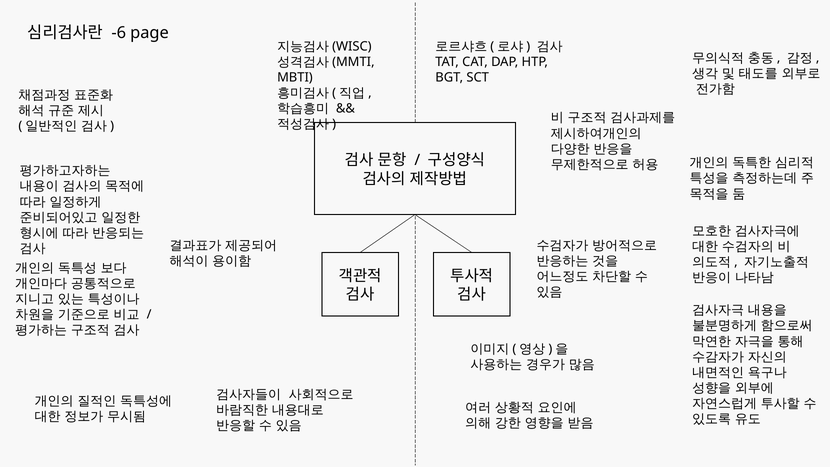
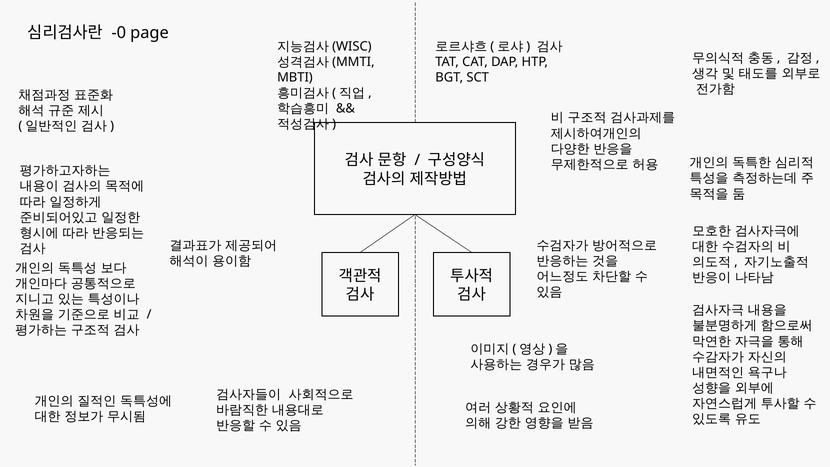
-6: -6 -> -0
